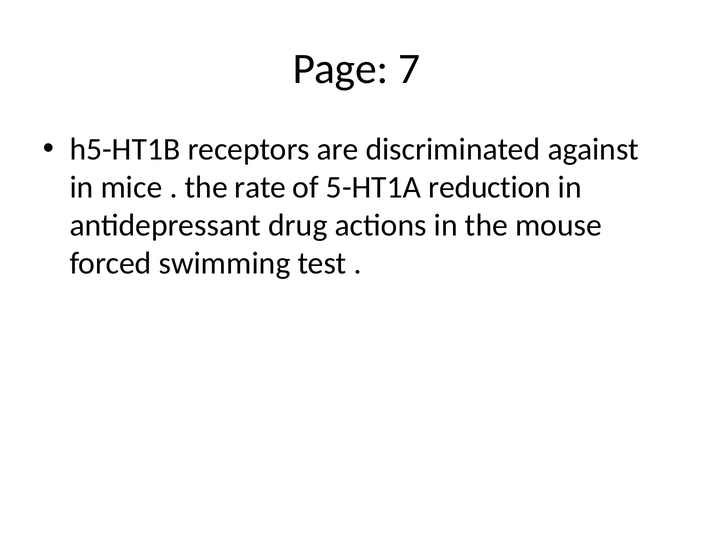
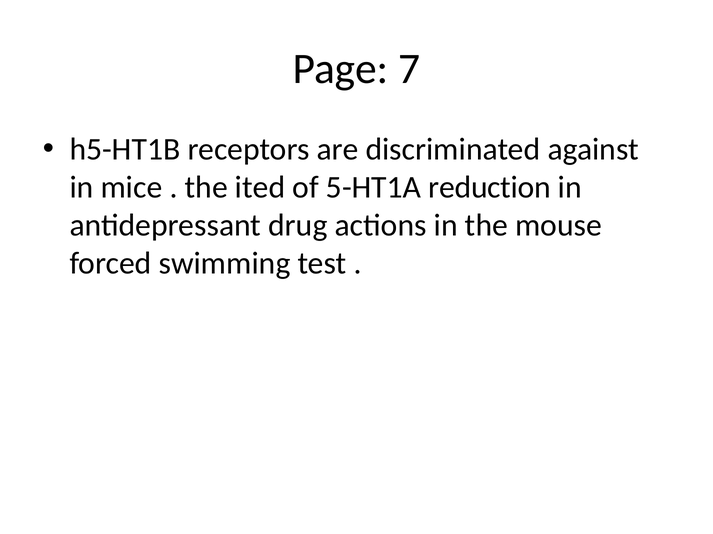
rate: rate -> ited
